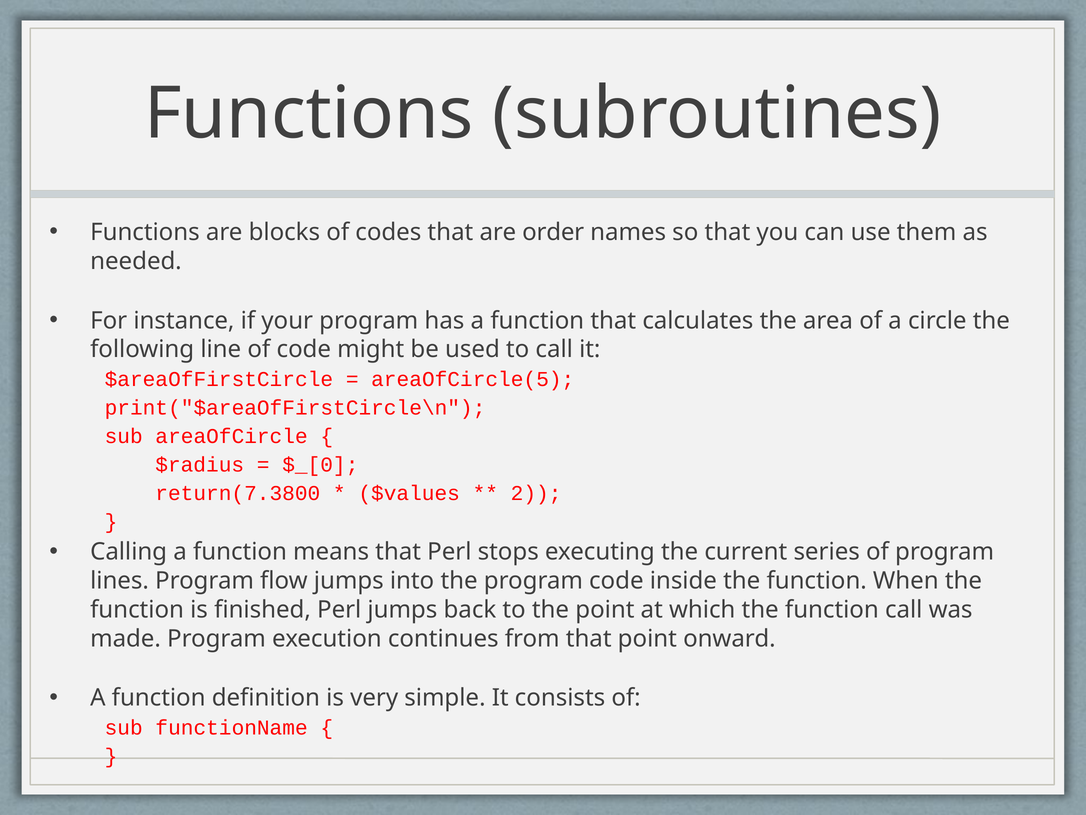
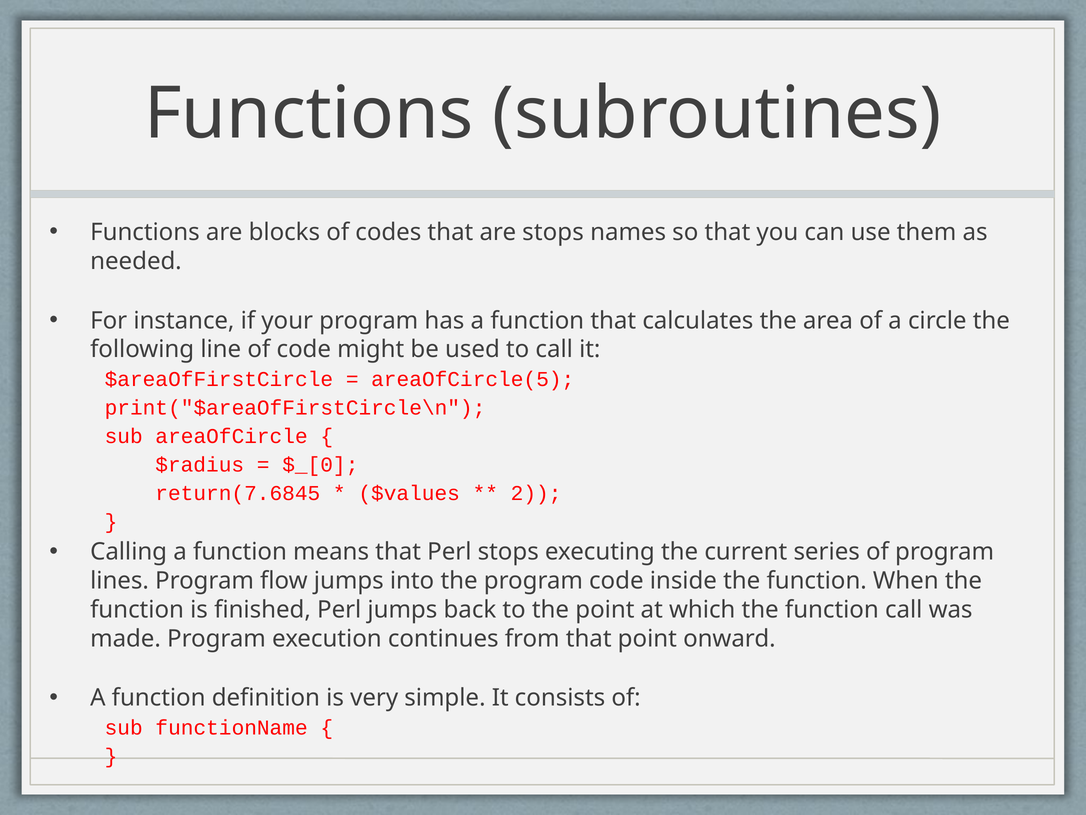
are order: order -> stops
return(7.3800: return(7.3800 -> return(7.6845
